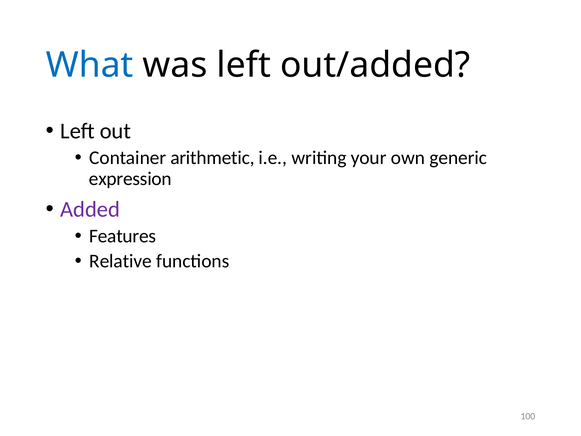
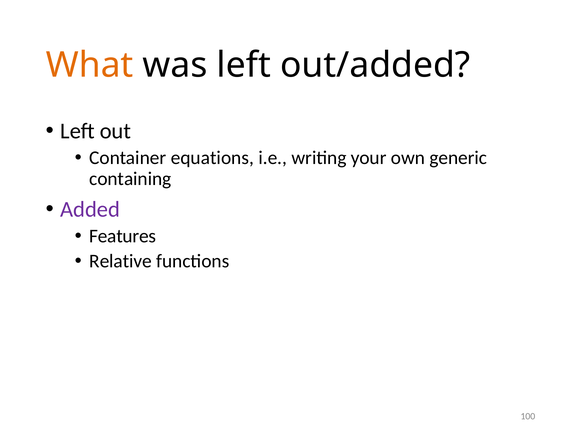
What colour: blue -> orange
arithmetic: arithmetic -> equations
expression: expression -> containing
